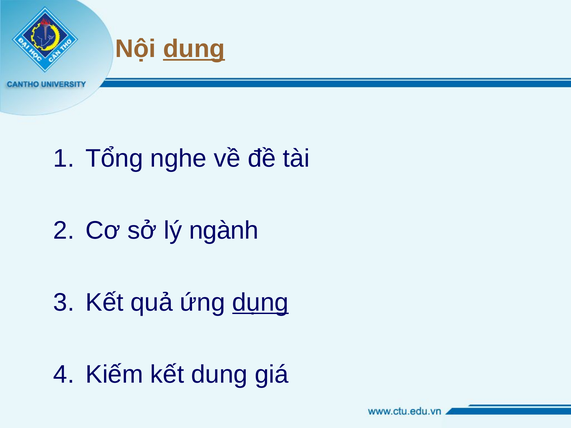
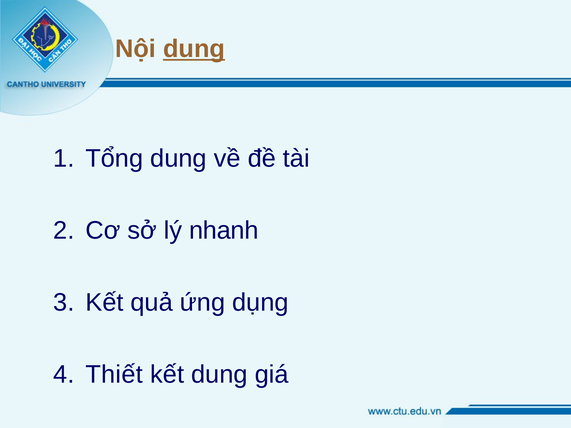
Tổng nghe: nghe -> dung
ngành: ngành -> nhanh
dụng underline: present -> none
Kiếm: Kiếm -> Thiết
